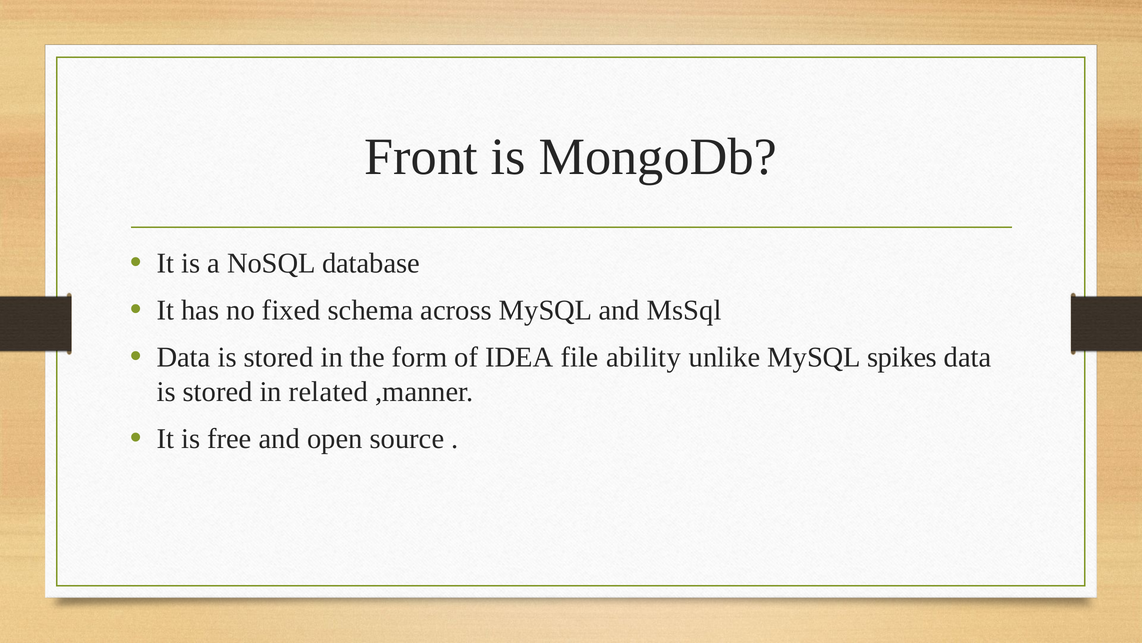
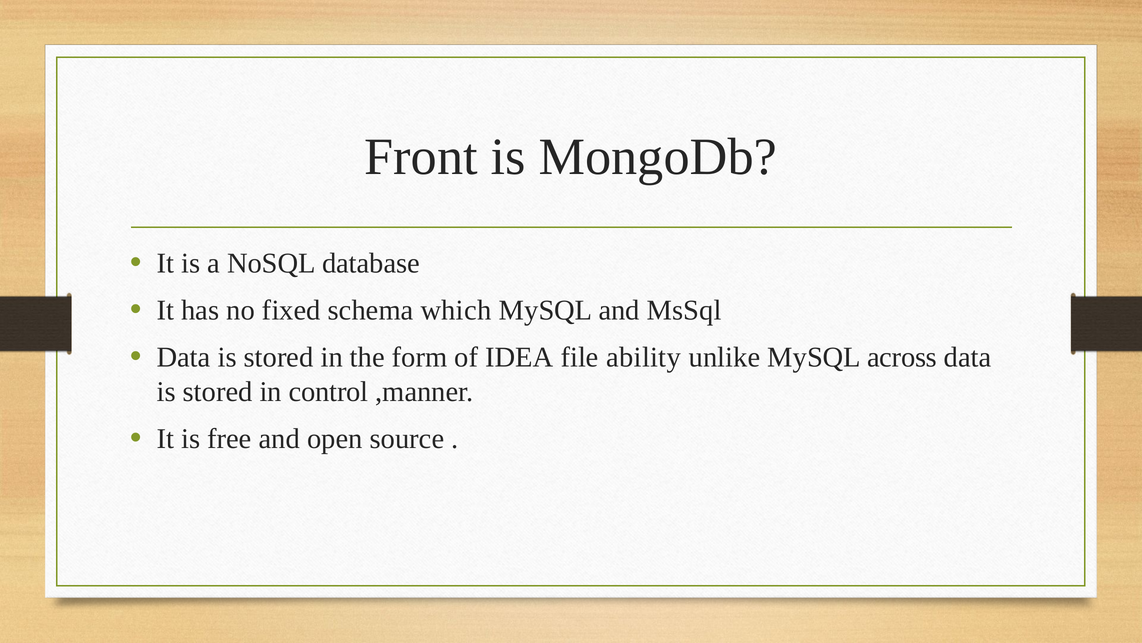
across: across -> which
spikes: spikes -> across
related: related -> control
